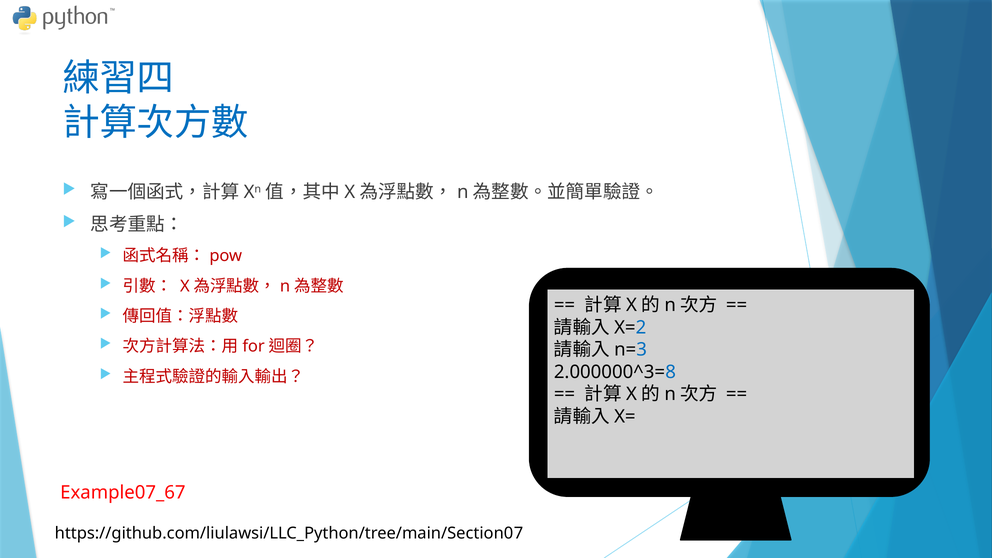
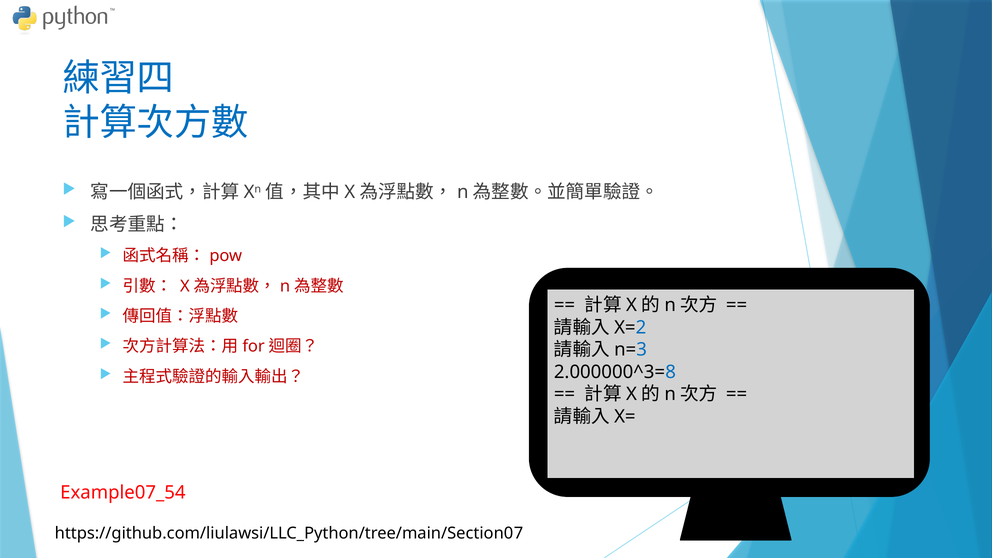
Example07_67: Example07_67 -> Example07_54
